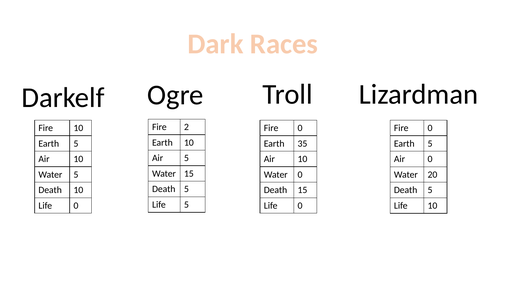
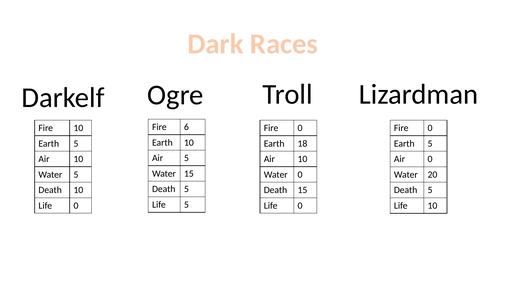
2: 2 -> 6
35: 35 -> 18
